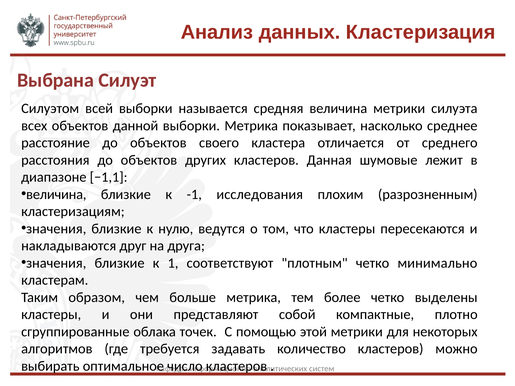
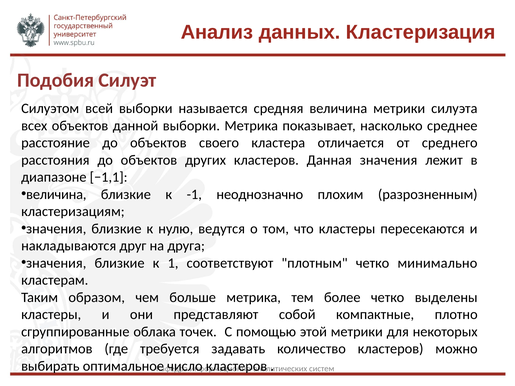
Выбрана: Выбрана -> Подобия
Данная шумовые: шумовые -> значения
исследования: исследования -> неоднозначно
